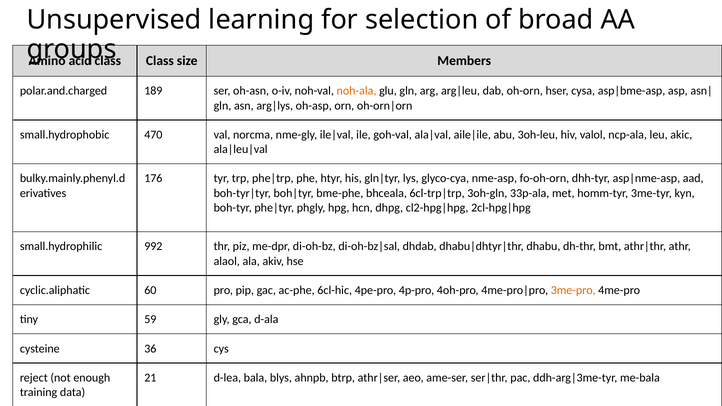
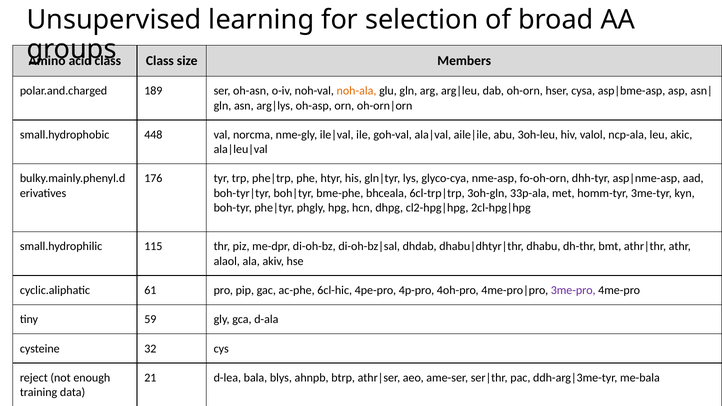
470: 470 -> 448
992: 992 -> 115
60: 60 -> 61
3me-pro colour: orange -> purple
36: 36 -> 32
